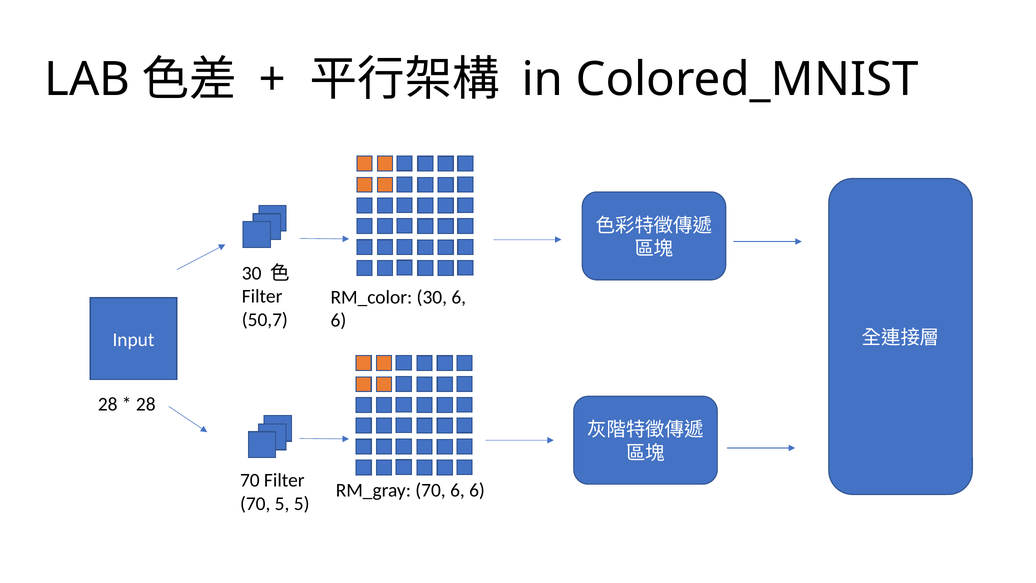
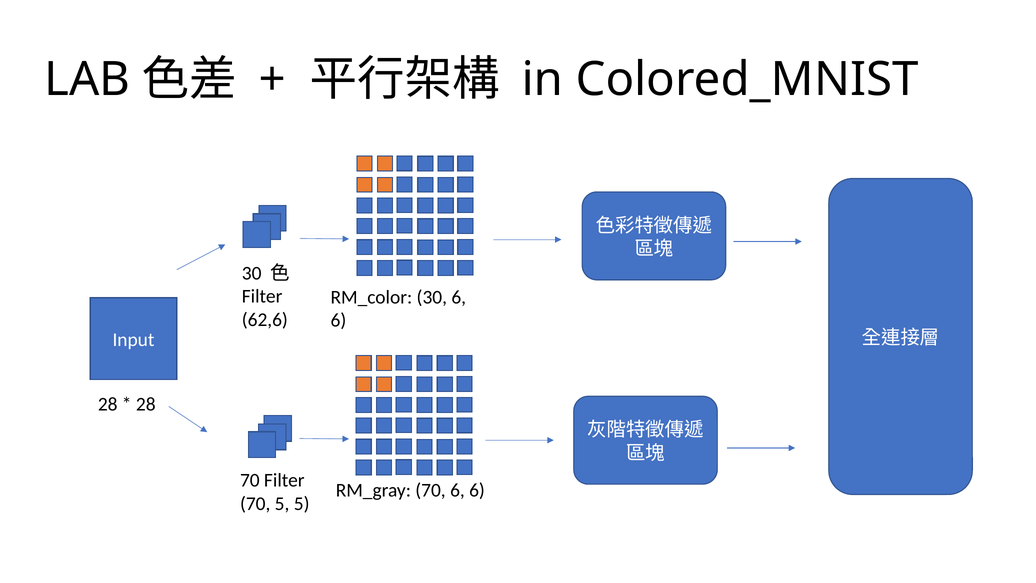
50,7: 50,7 -> 62,6
